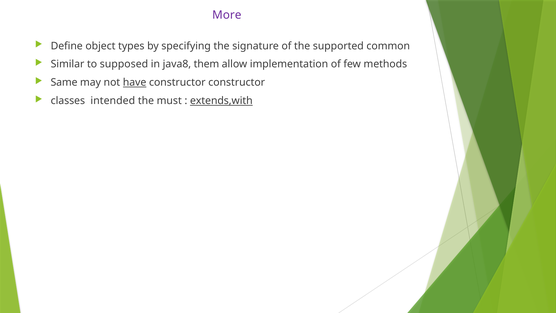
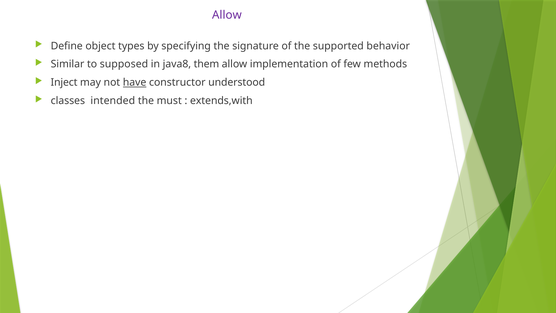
More at (227, 15): More -> Allow
common: common -> behavior
Same: Same -> Inject
constructor constructor: constructor -> understood
extends,with underline: present -> none
